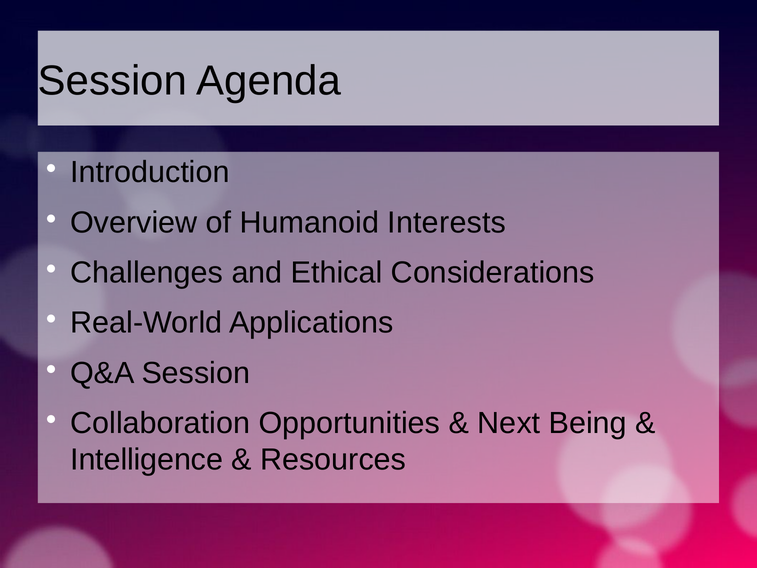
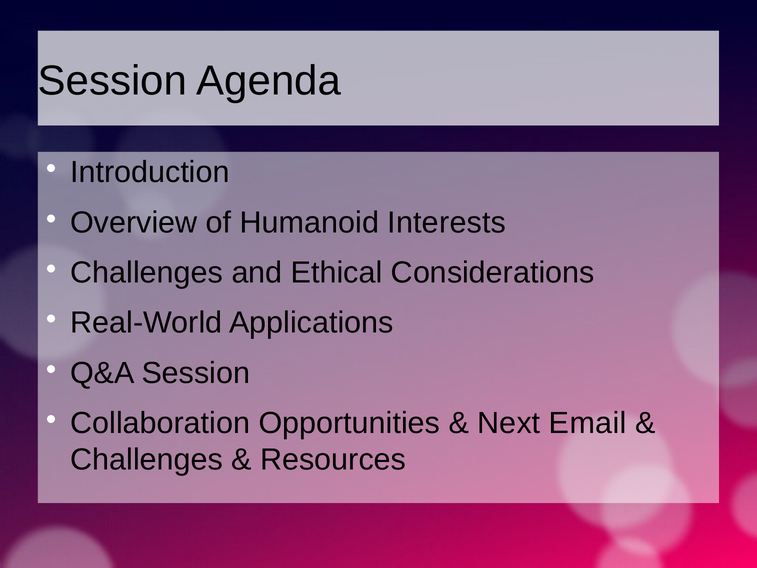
Being: Being -> Email
Intelligence at (147, 460): Intelligence -> Challenges
